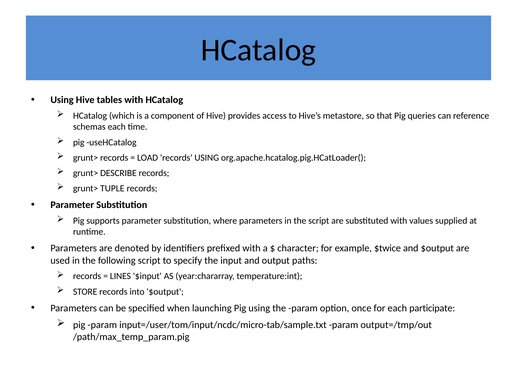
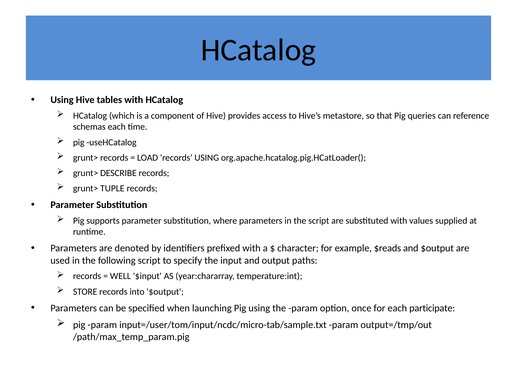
$twice: $twice -> $reads
LINES: LINES -> WELL
